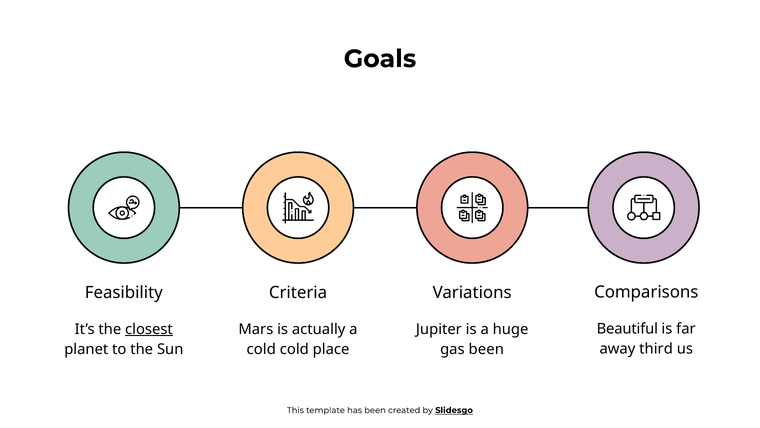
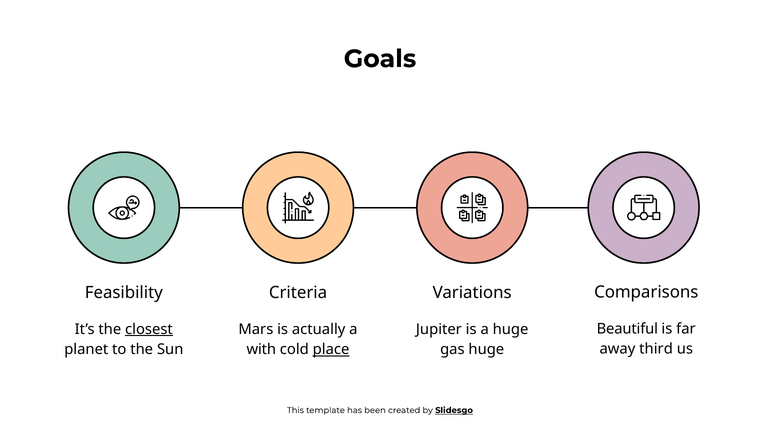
cold at (261, 349): cold -> with
place underline: none -> present
gas been: been -> huge
